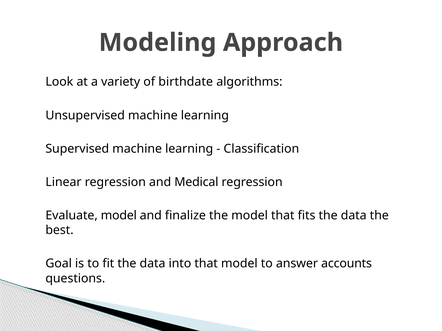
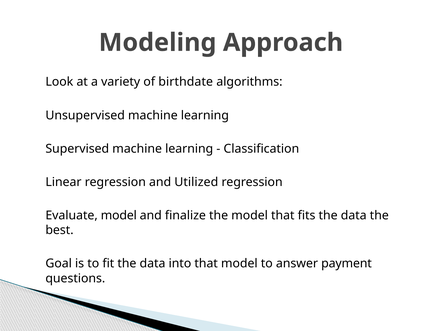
Medical: Medical -> Utilized
accounts: accounts -> payment
